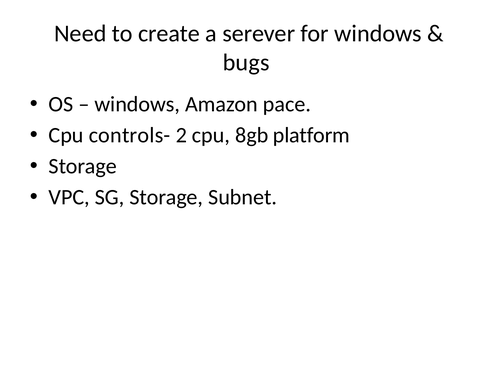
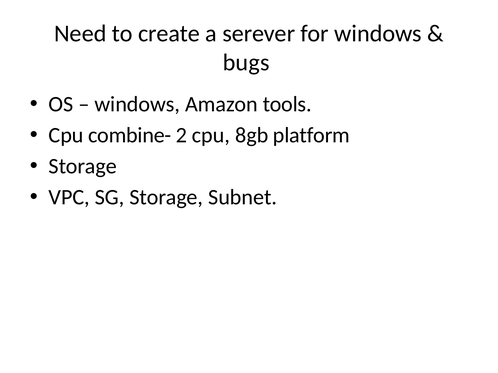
pace: pace -> tools
controls-: controls- -> combine-
